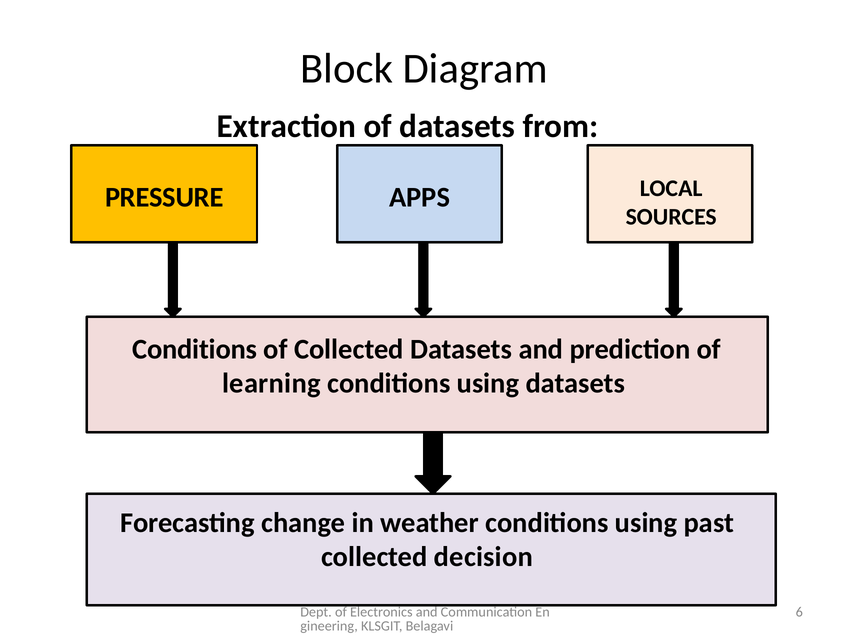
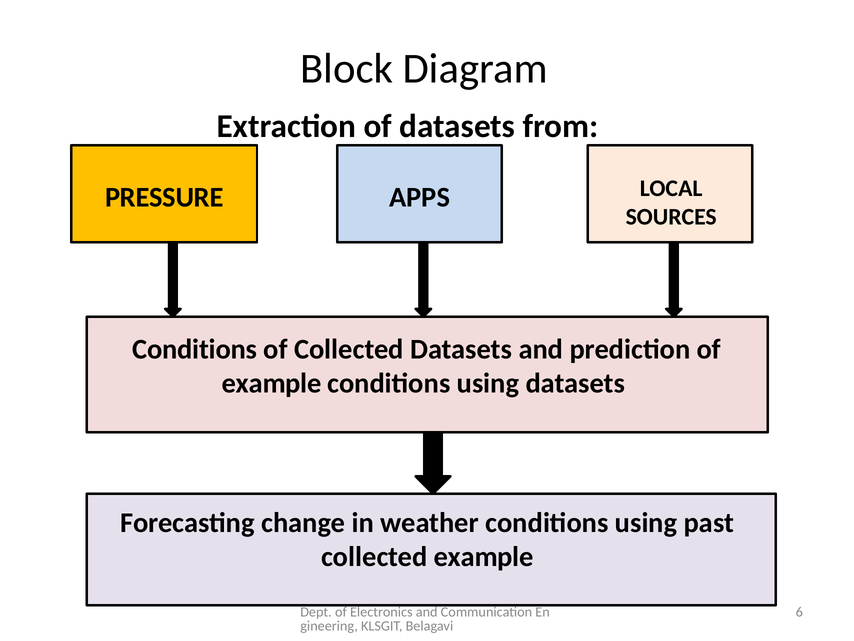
learning at (271, 383): learning -> example
collected decision: decision -> example
